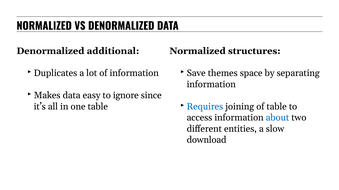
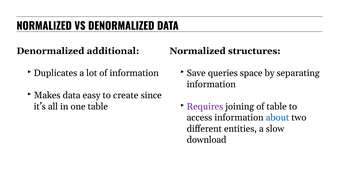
themes: themes -> queries
ignore: ignore -> create
Requires colour: blue -> purple
